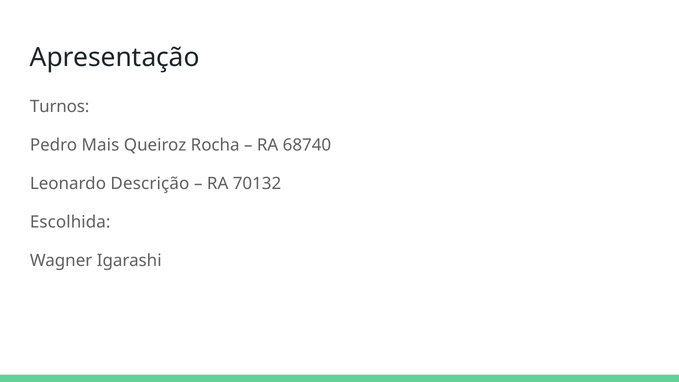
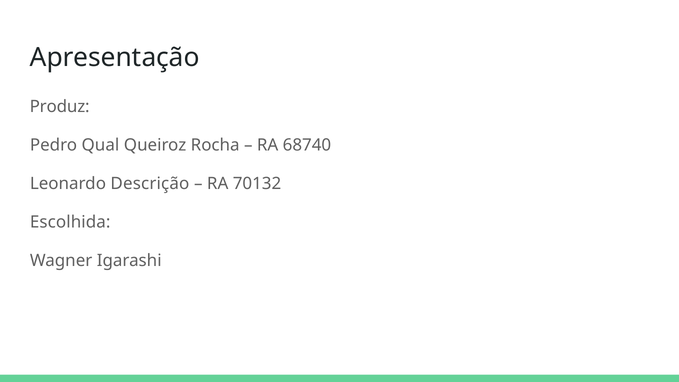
Turnos: Turnos -> Produz
Mais: Mais -> Qual
